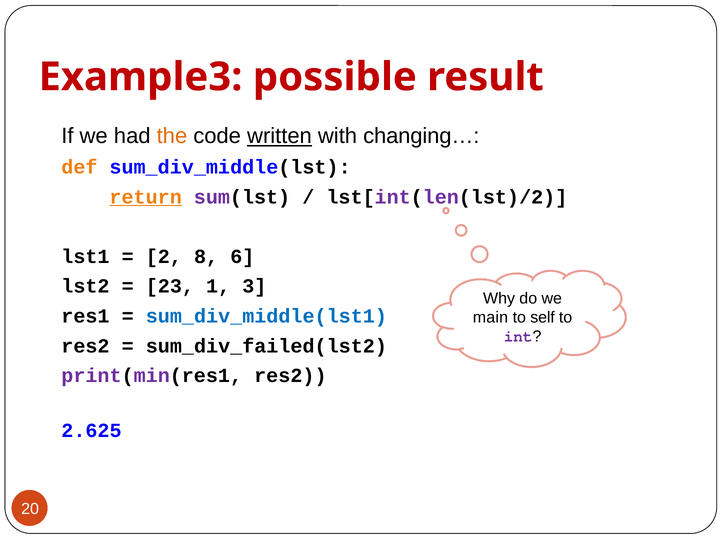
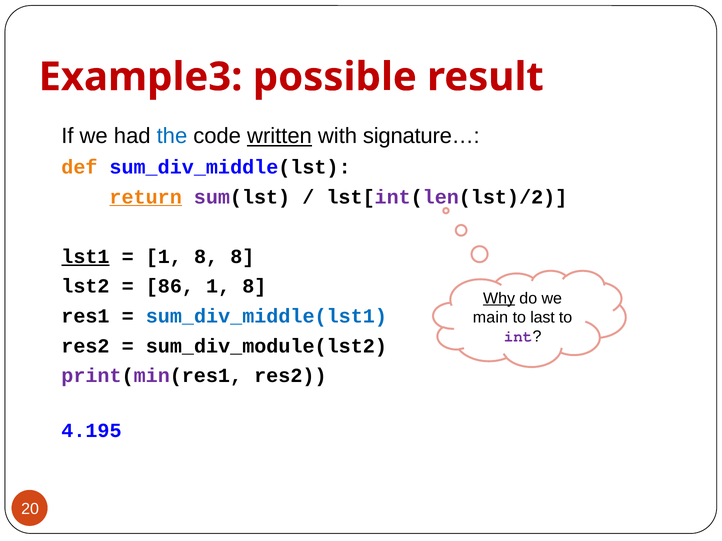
the colour: orange -> blue
changing…: changing… -> signature…
lst1 underline: none -> present
2 at (164, 257): 2 -> 1
8 6: 6 -> 8
23: 23 -> 86
3 at (254, 287): 3 -> 8
Why underline: none -> present
self: self -> last
sum_div_failed(lst2: sum_div_failed(lst2 -> sum_div_module(lst2
2.625: 2.625 -> 4.195
